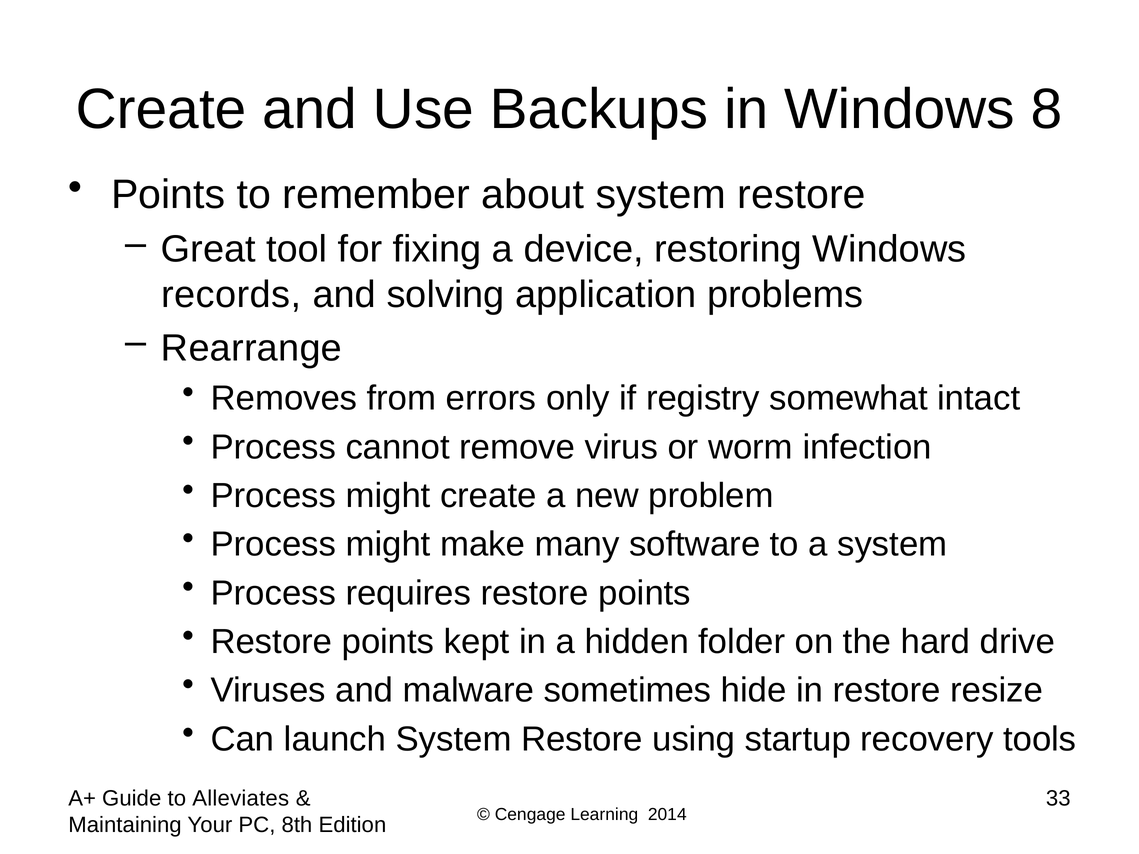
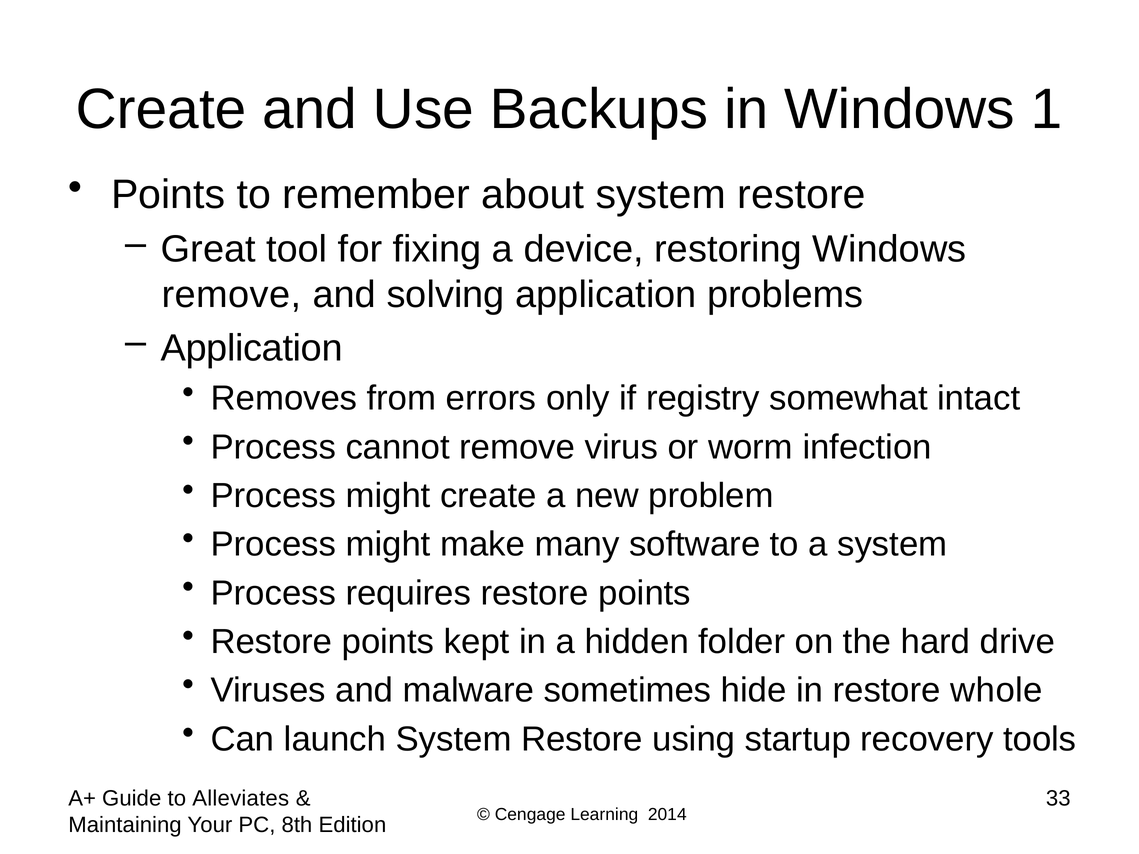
8: 8 -> 1
records at (231, 295): records -> remove
Rearrange at (251, 348): Rearrange -> Application
resize: resize -> whole
